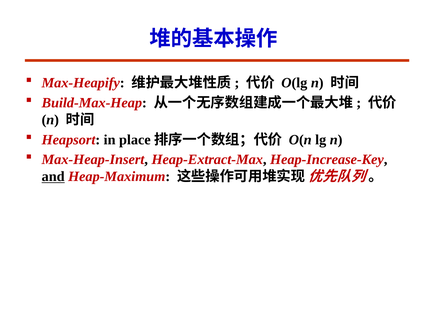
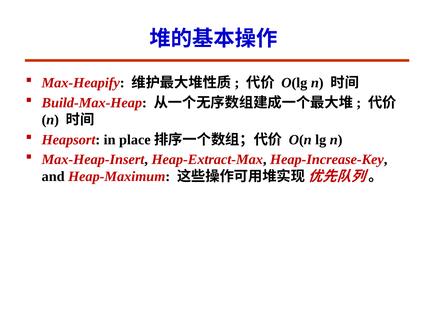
and underline: present -> none
